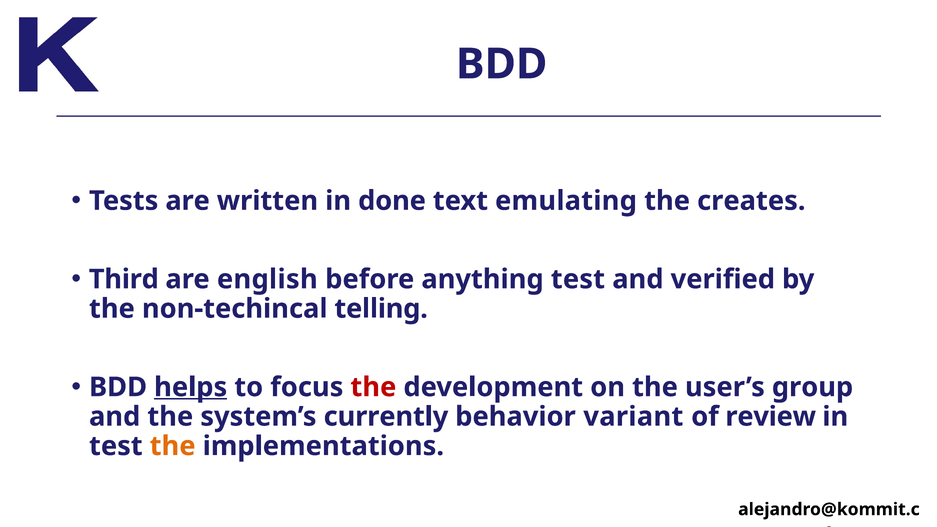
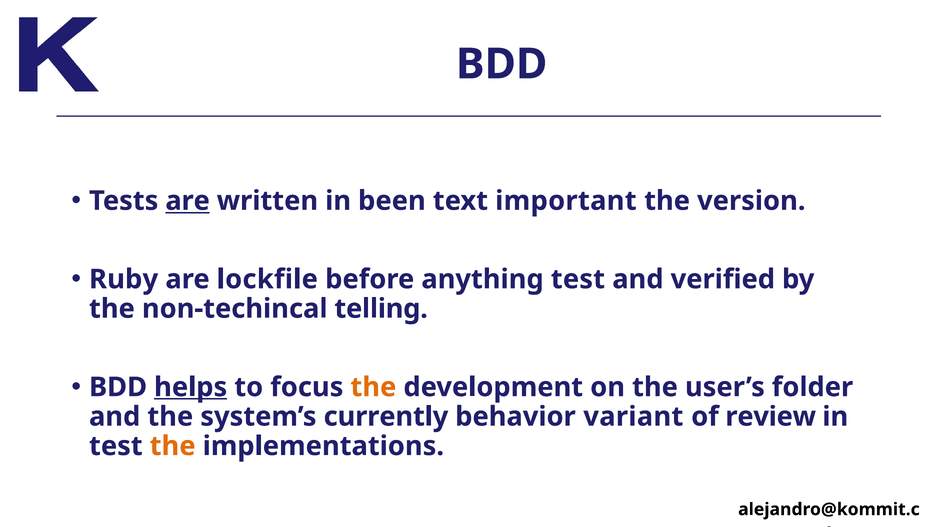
are at (188, 201) underline: none -> present
done: done -> been
emulating: emulating -> important
creates: creates -> version
Third: Third -> Ruby
english: english -> lockfile
the at (373, 387) colour: red -> orange
group: group -> folder
